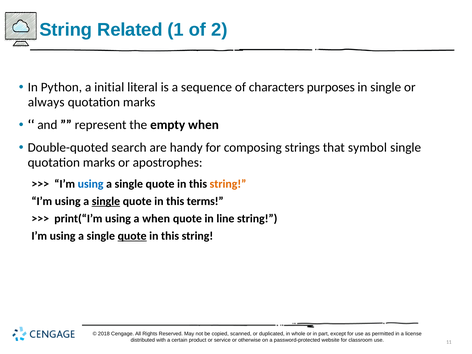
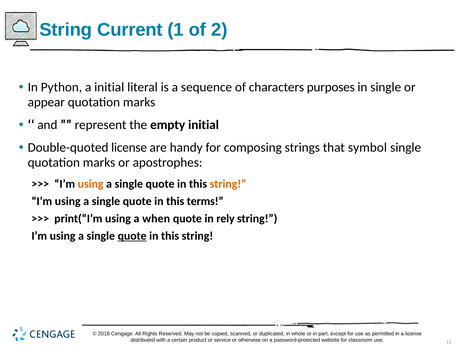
Related: Related -> Current
always: always -> appear
empty when: when -> initial
Double-quoted search: search -> license
using at (91, 184) colour: blue -> orange
single at (106, 201) underline: present -> none
line: line -> rely
